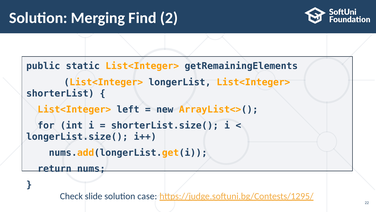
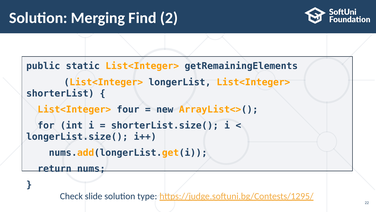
left: left -> four
case: case -> type
